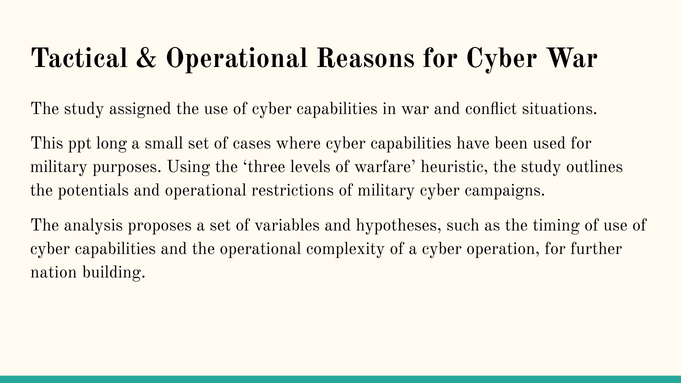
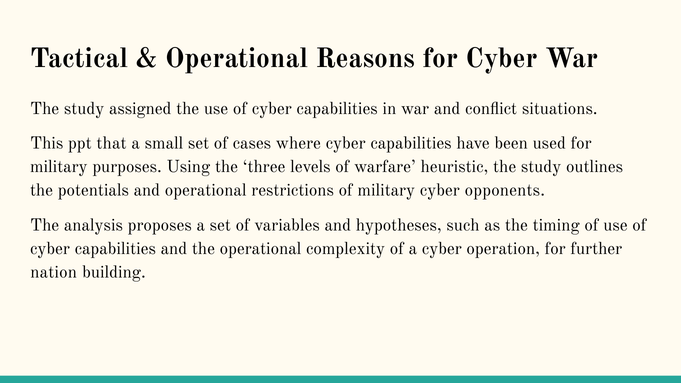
long: long -> that
campaigns: campaigns -> opponents
